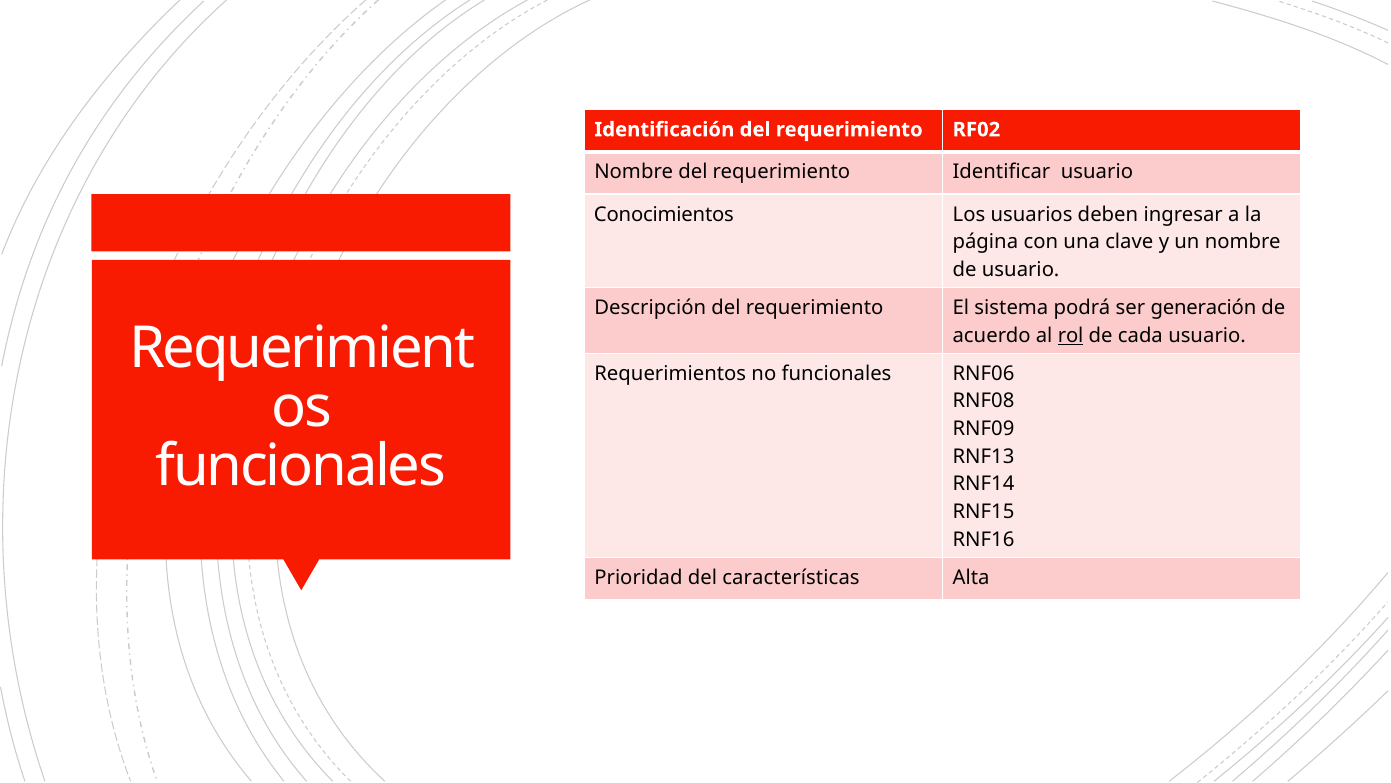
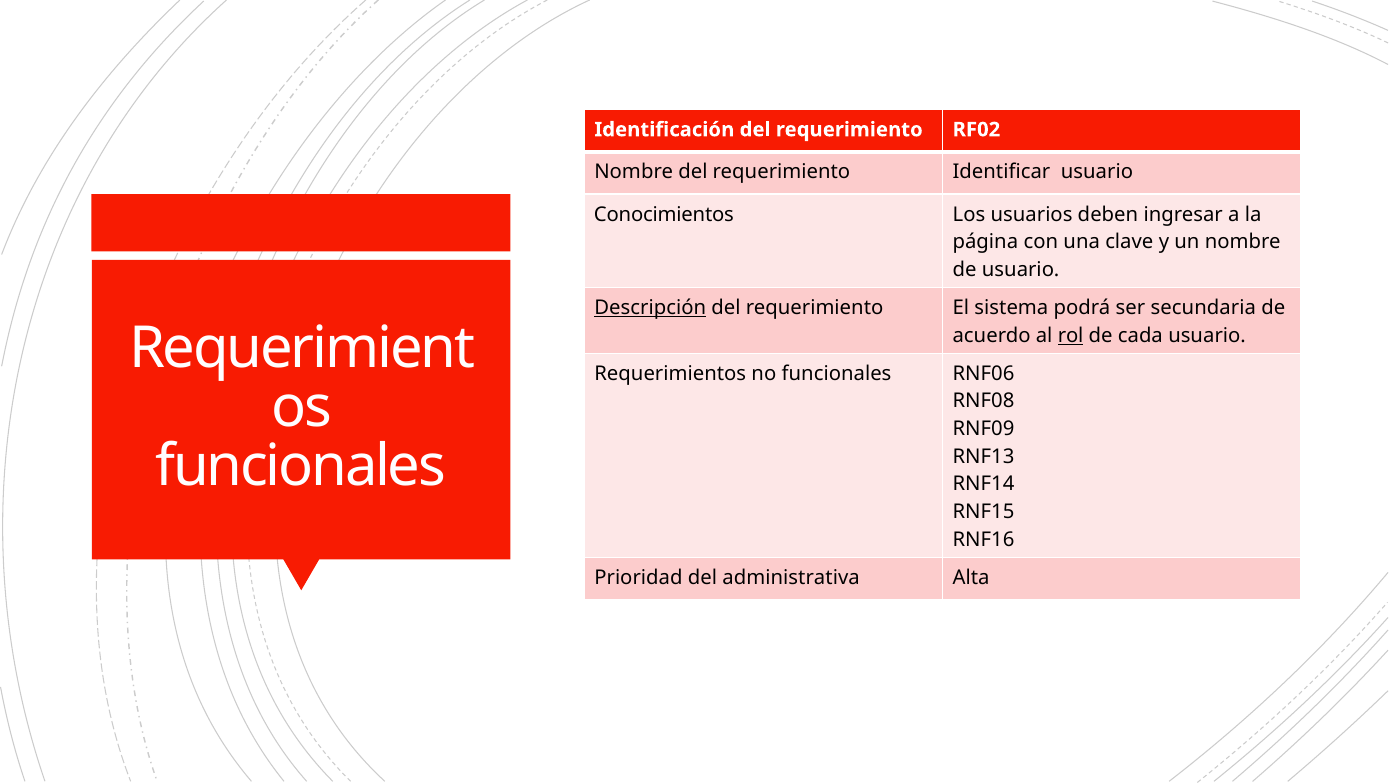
Descripción underline: none -> present
generación: generación -> secundaria
características: características -> administrativa
